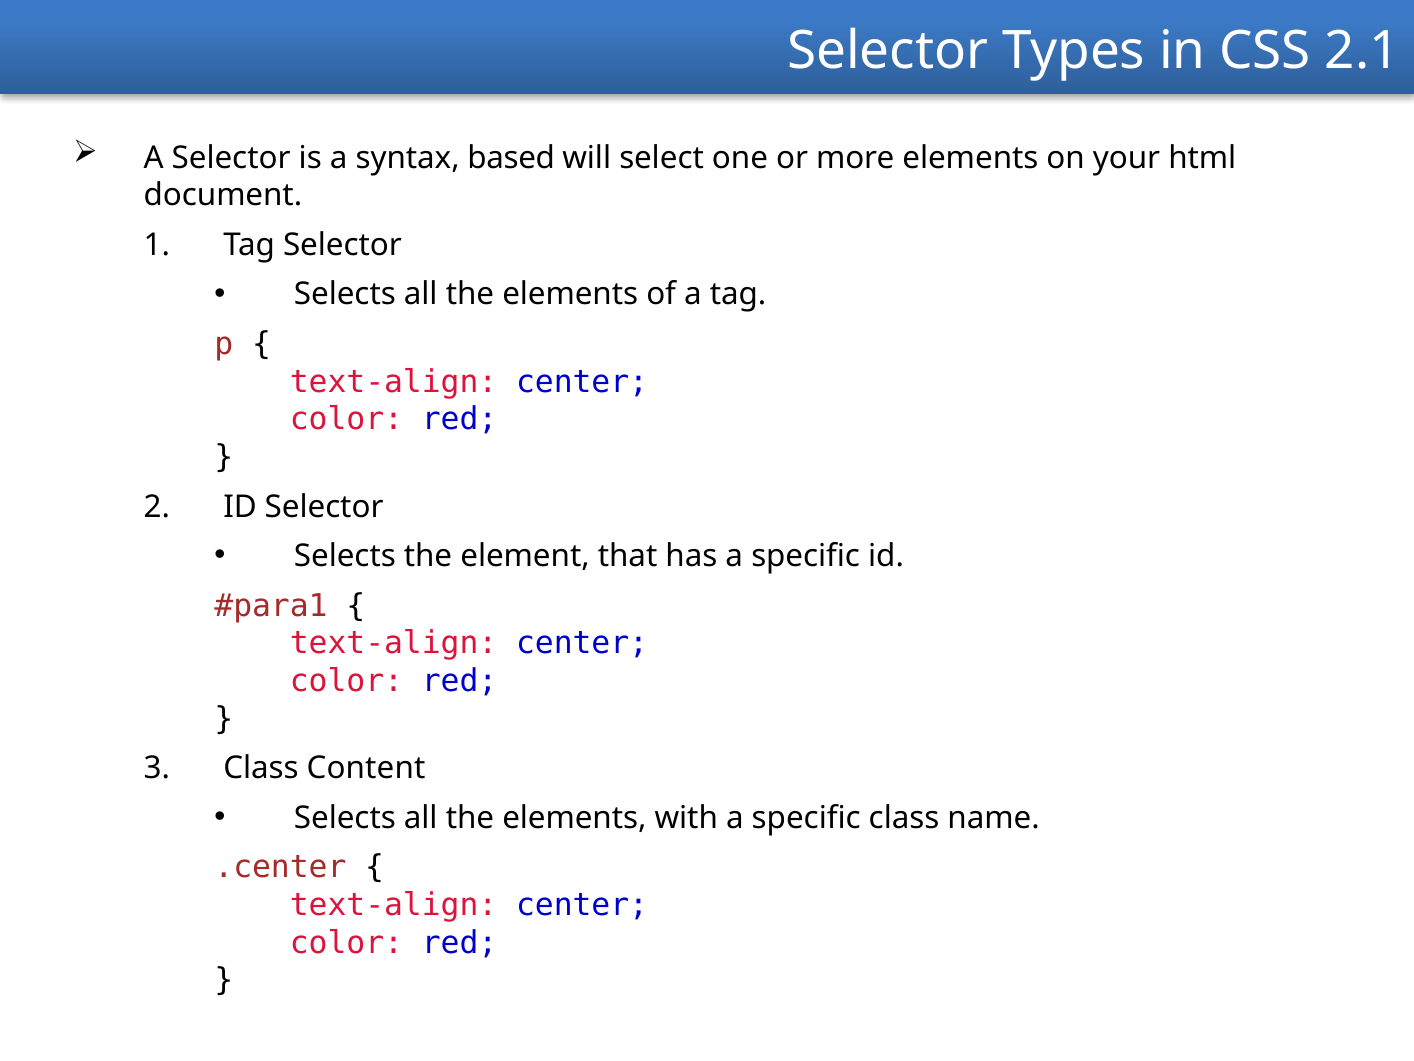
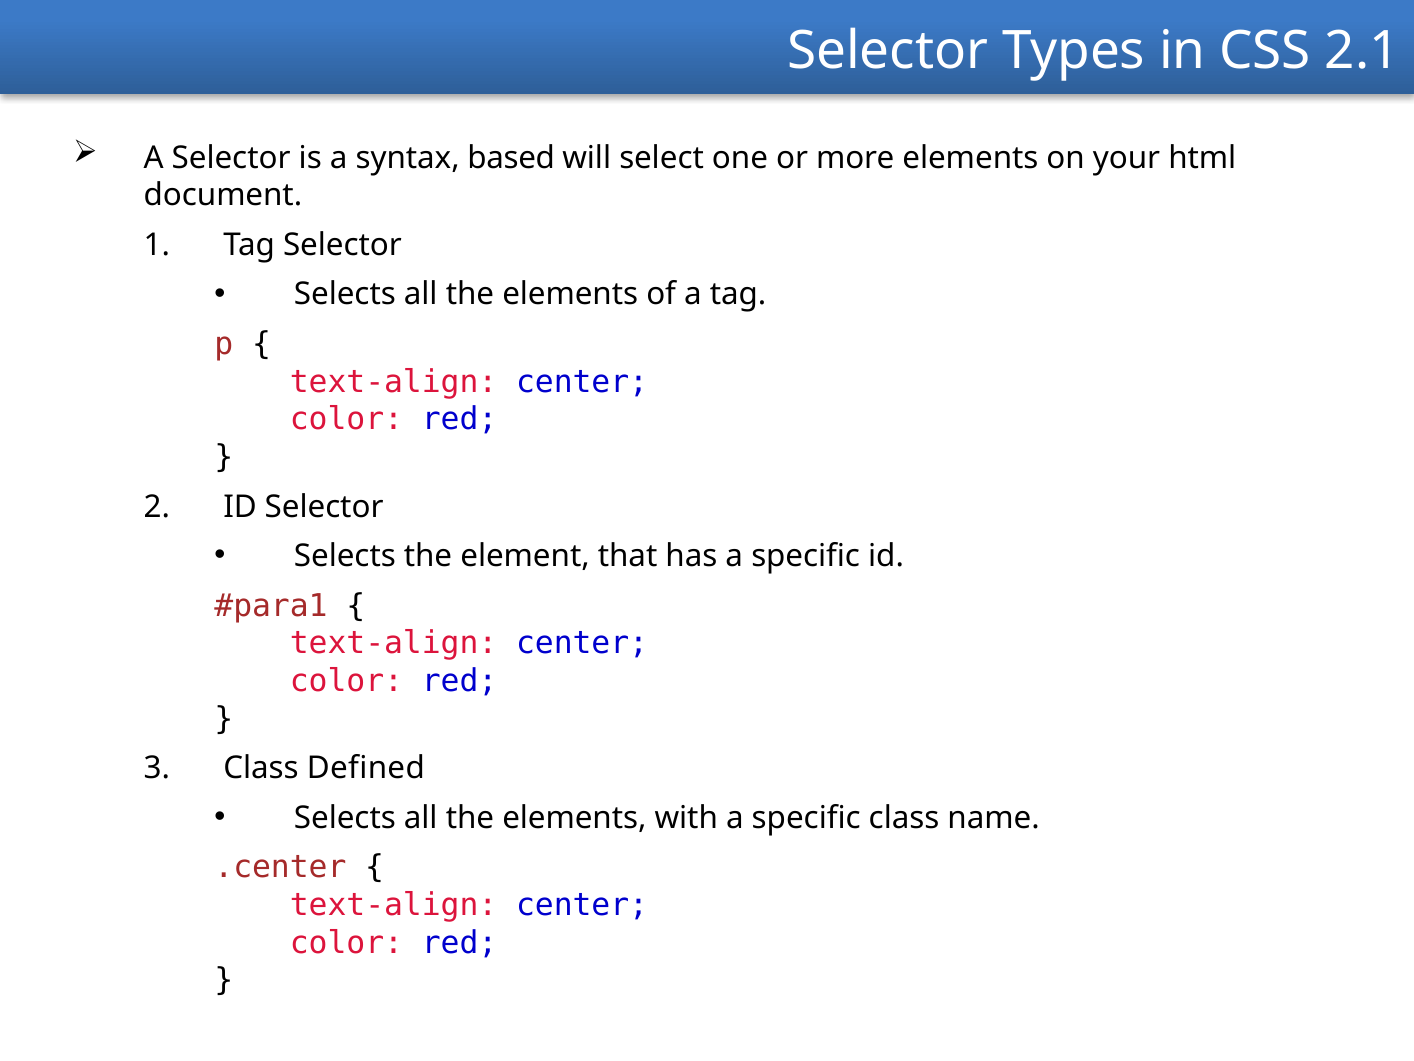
Content: Content -> Defined
